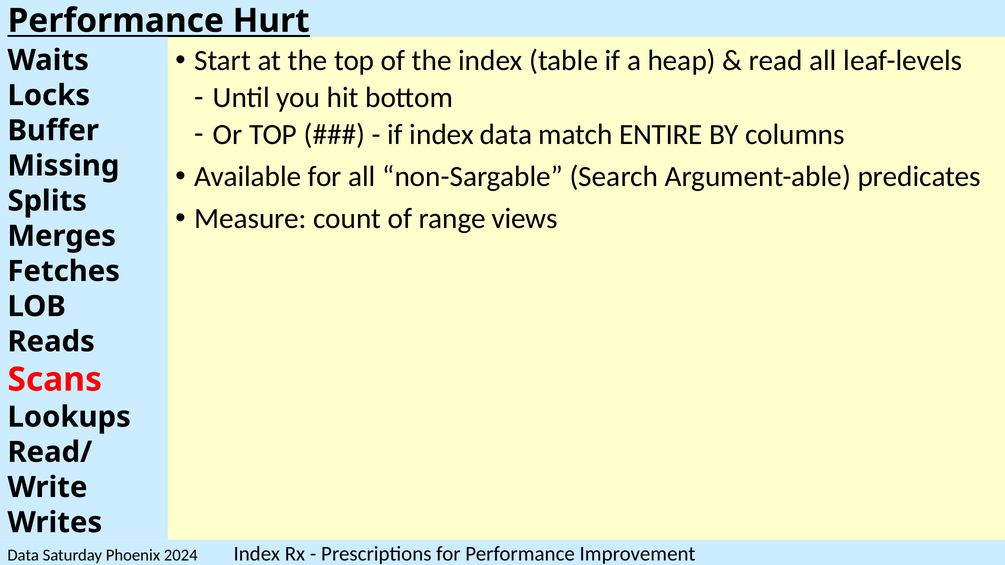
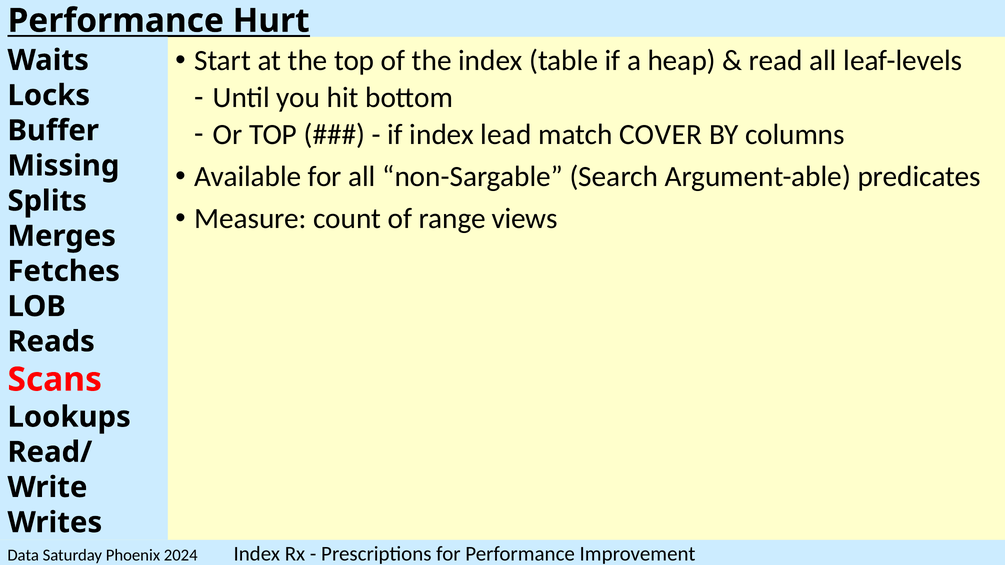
index data: data -> lead
ENTIRE: ENTIRE -> COVER
